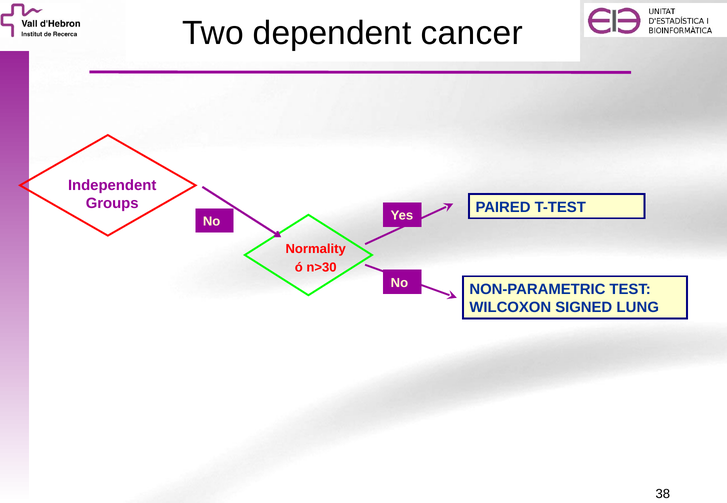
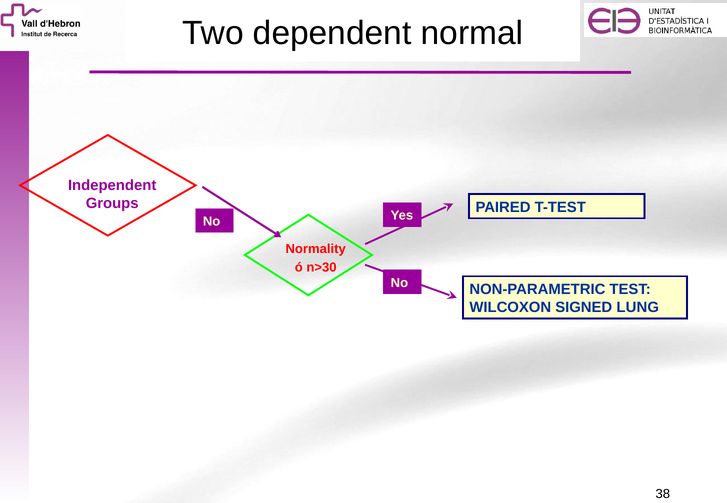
cancer: cancer -> normal
